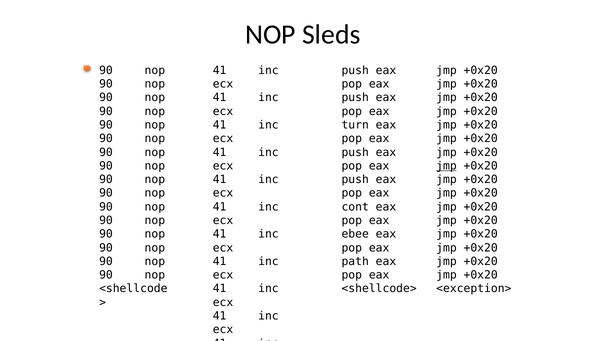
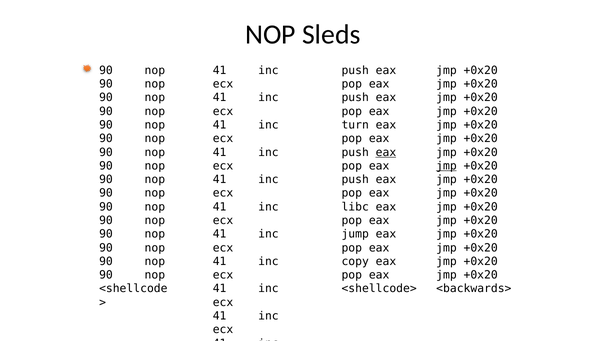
eax at (386, 152) underline: none -> present
cont: cont -> libc
ebee: ebee -> jump
path: path -> copy
<exception>: <exception> -> <backwards>
